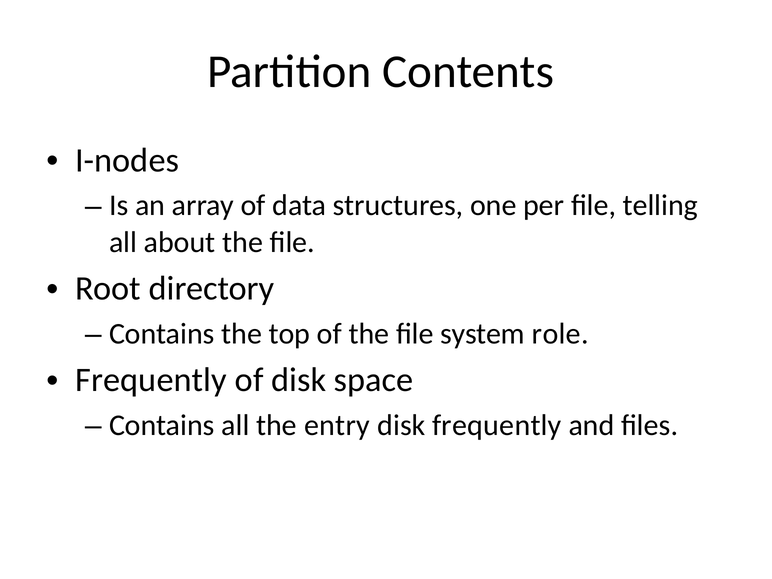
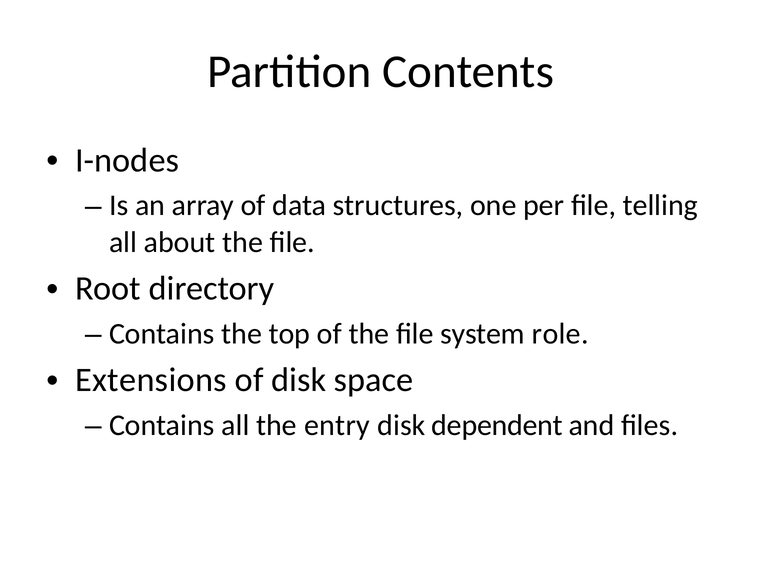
Frequently at (151, 380): Frequently -> Extensions
disk frequently: frequently -> dependent
